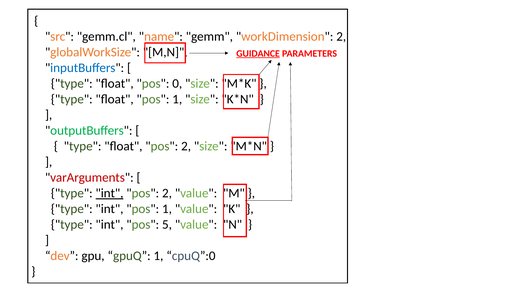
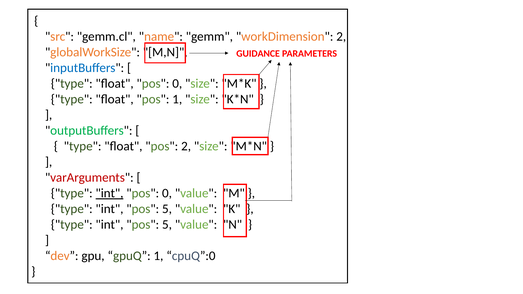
GUIDANCE underline: present -> none
2 at (167, 193): 2 -> 0
1 at (167, 209): 1 -> 5
